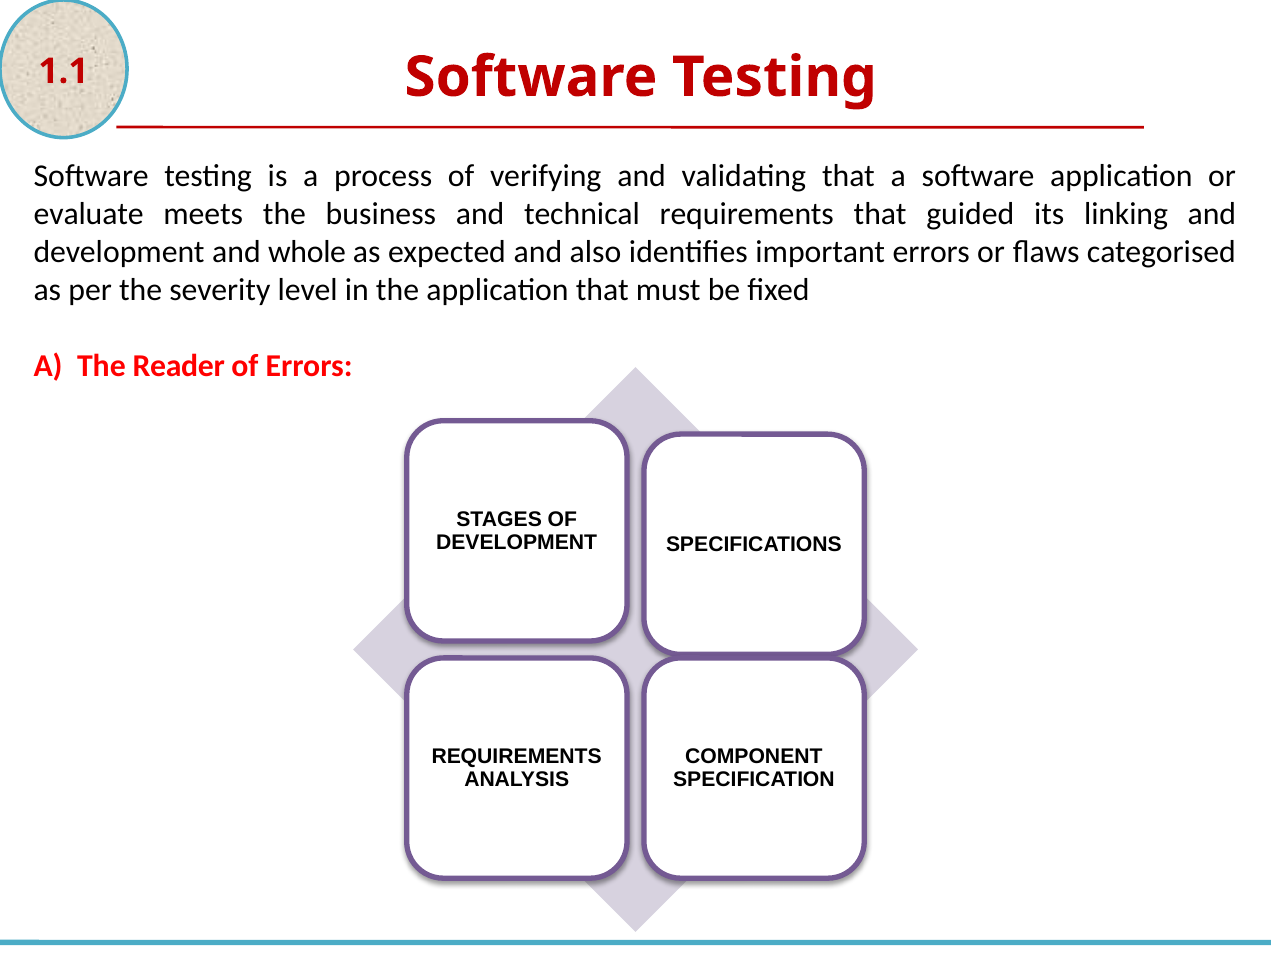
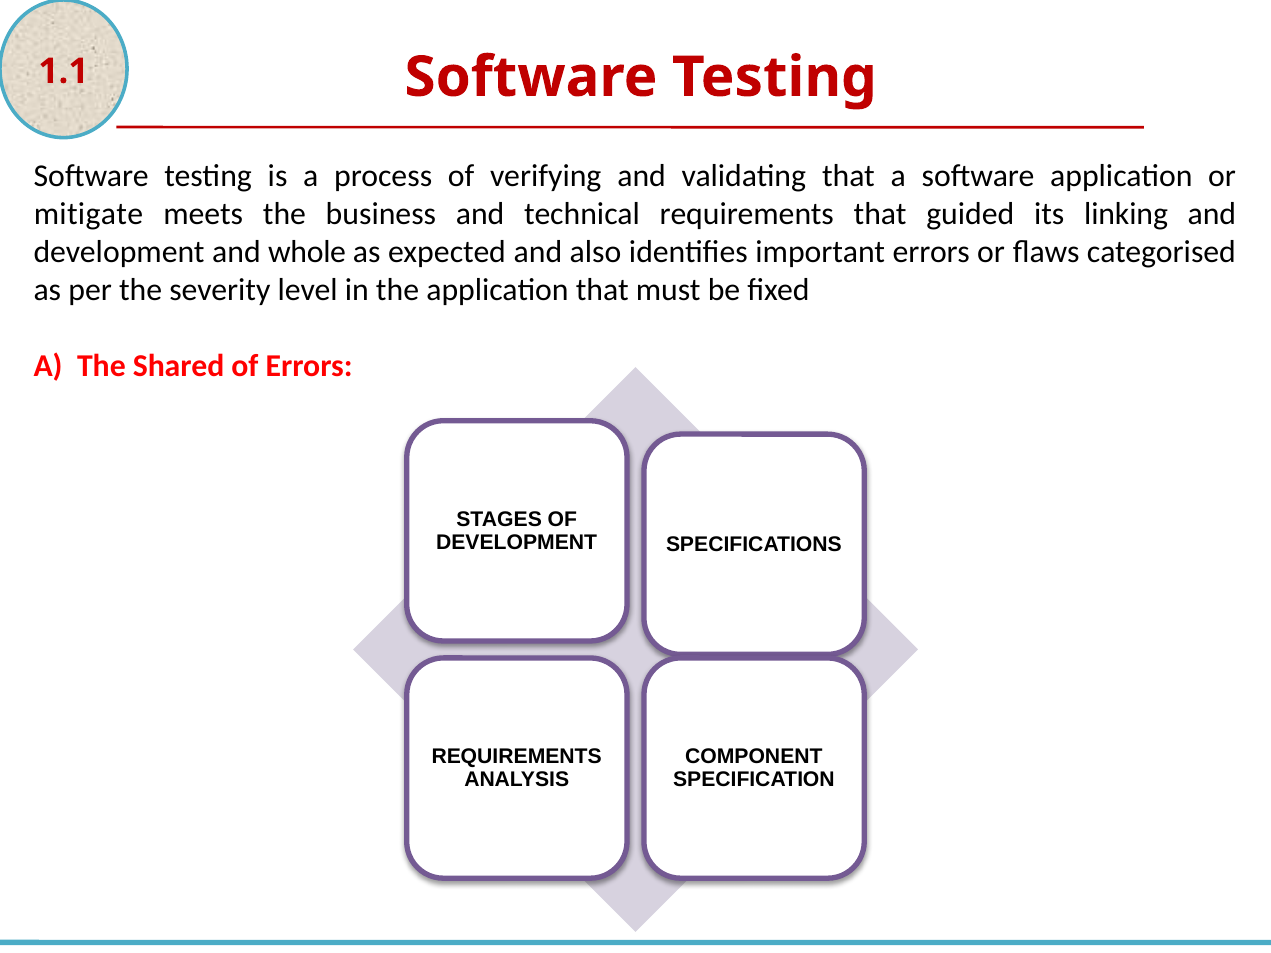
evaluate: evaluate -> mitigate
Reader: Reader -> Shared
